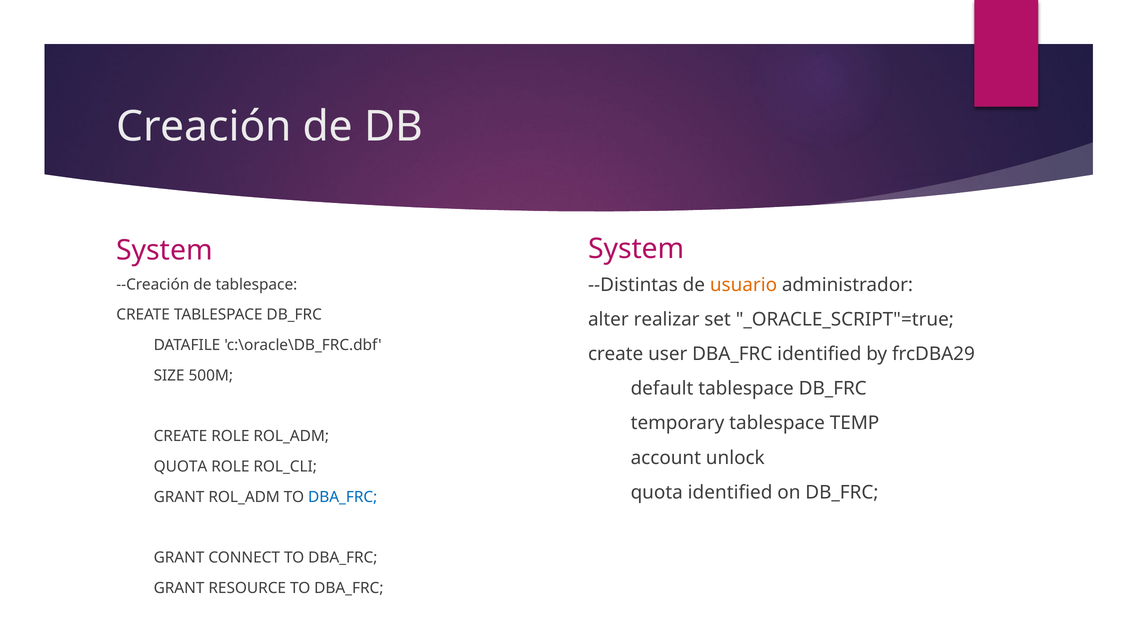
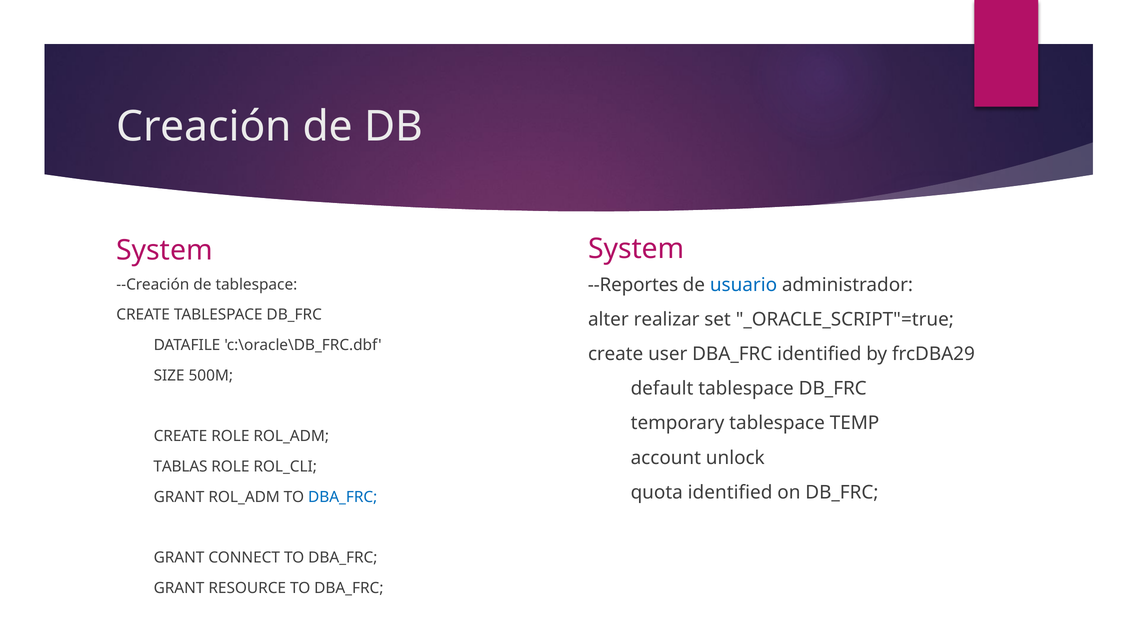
--Distintas: --Distintas -> --Reportes
usuario colour: orange -> blue
QUOTA at (180, 467): QUOTA -> TABLAS
